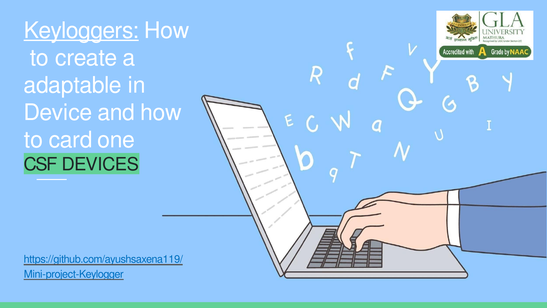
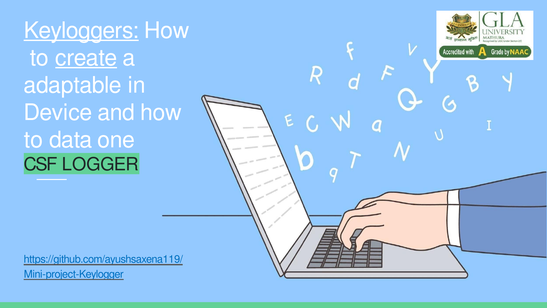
create underline: none -> present
card: card -> data
DEVICES: DEVICES -> LOGGER
